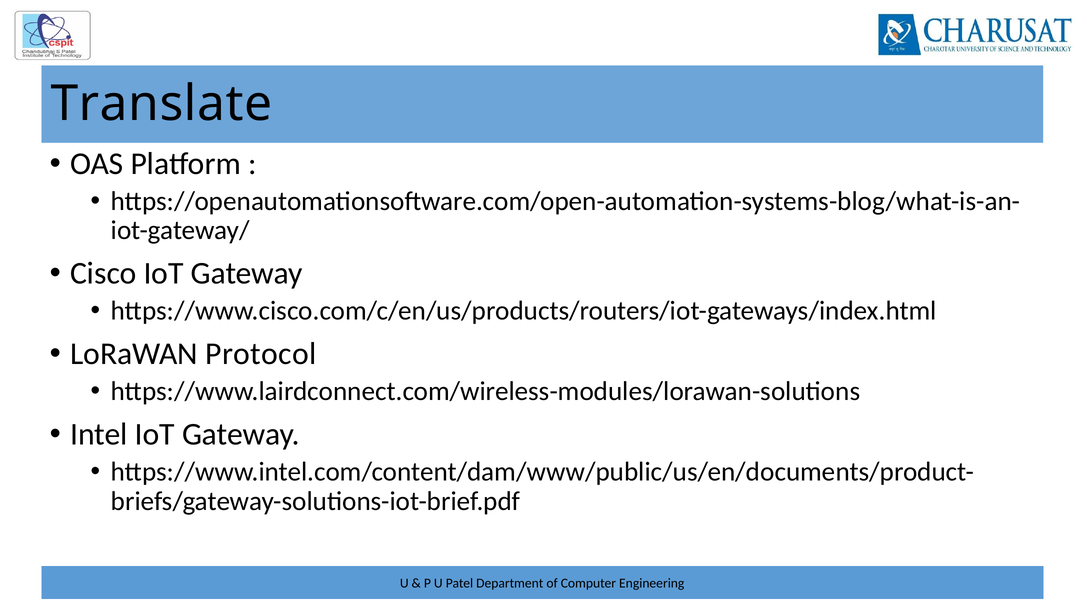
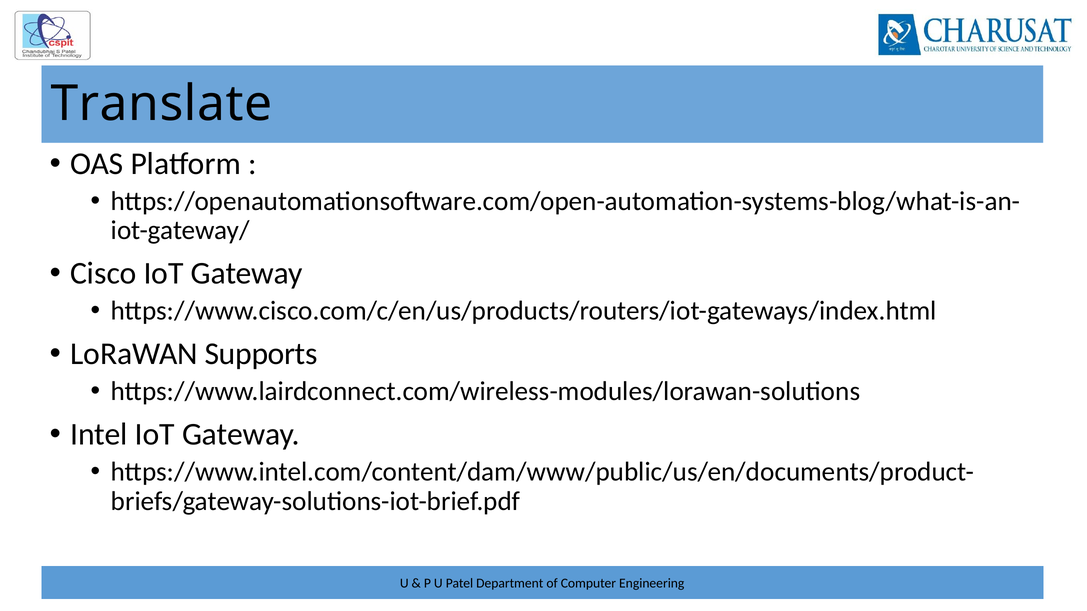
Protocol: Protocol -> Supports
